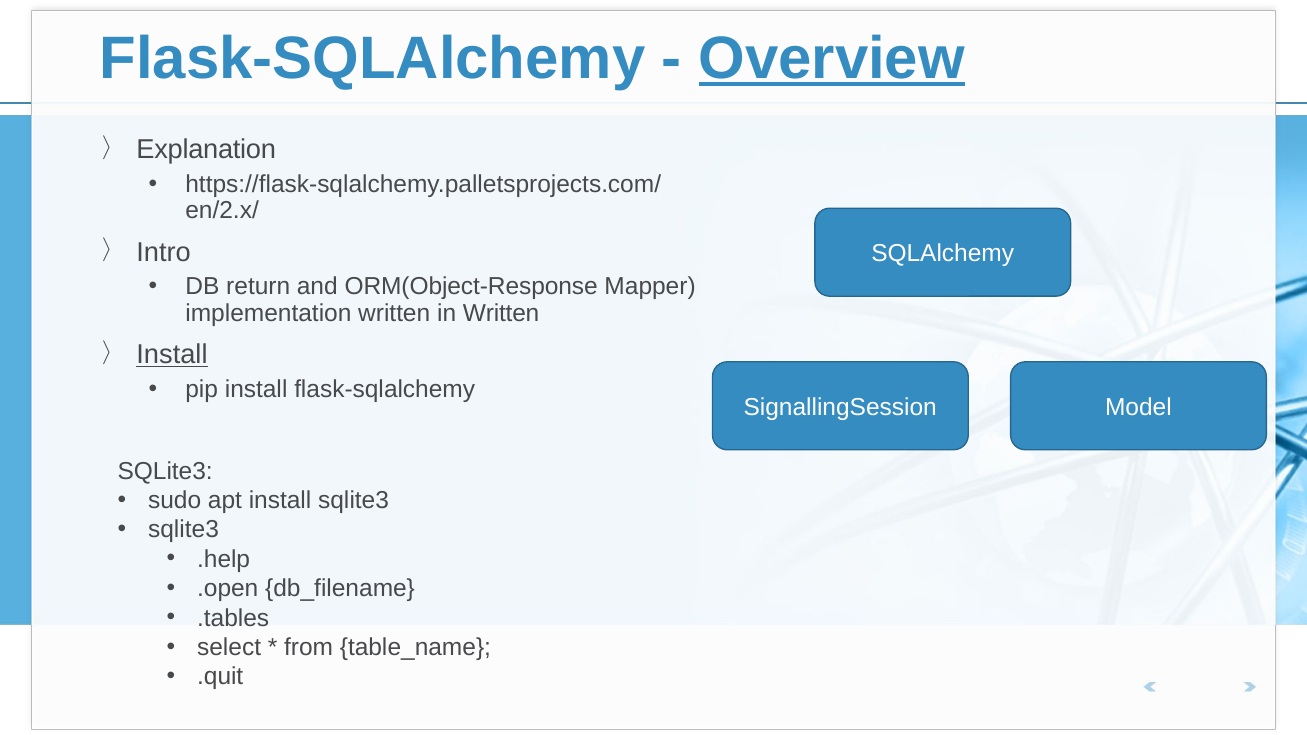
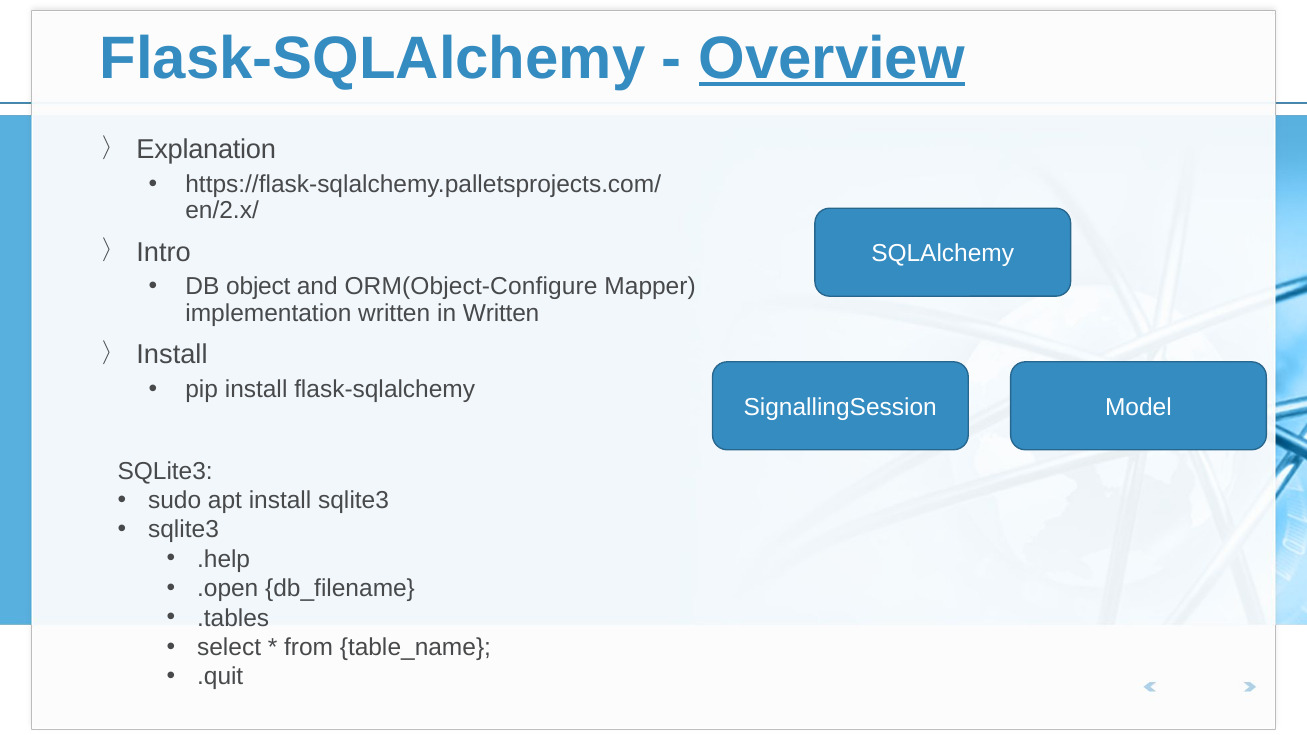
return: return -> object
ORM(Object-Response: ORM(Object-Response -> ORM(Object-Configure
Install at (172, 355) underline: present -> none
